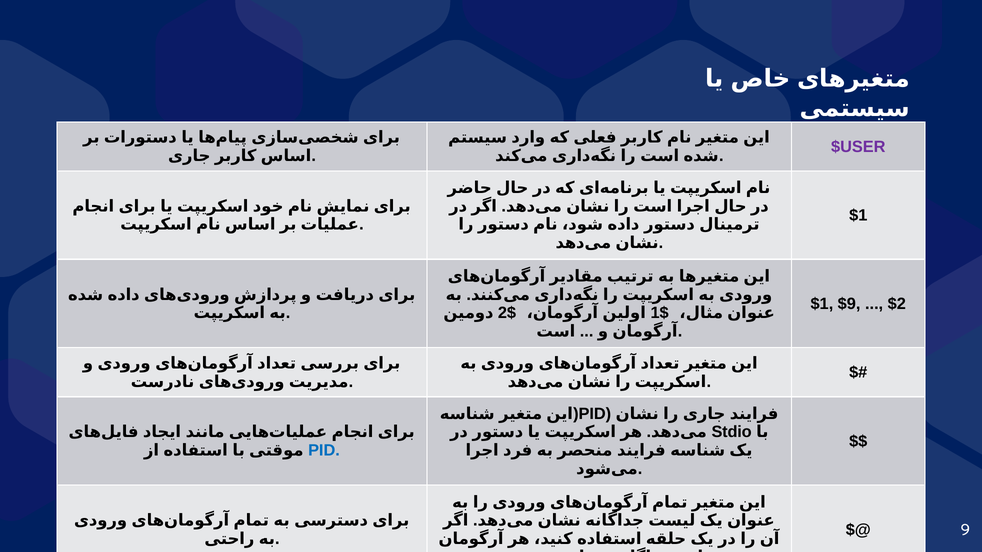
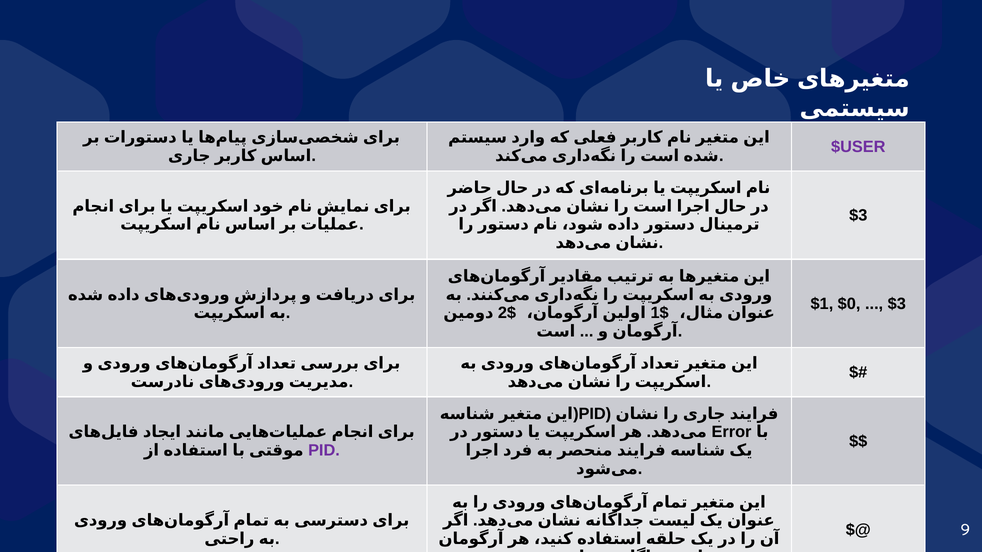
$1 at (858, 216): $1 -> $3
$9: $9 -> $0
$2 at (897, 304): $2 -> $3
Stdio: Stdio -> Error
PID colour: blue -> purple
